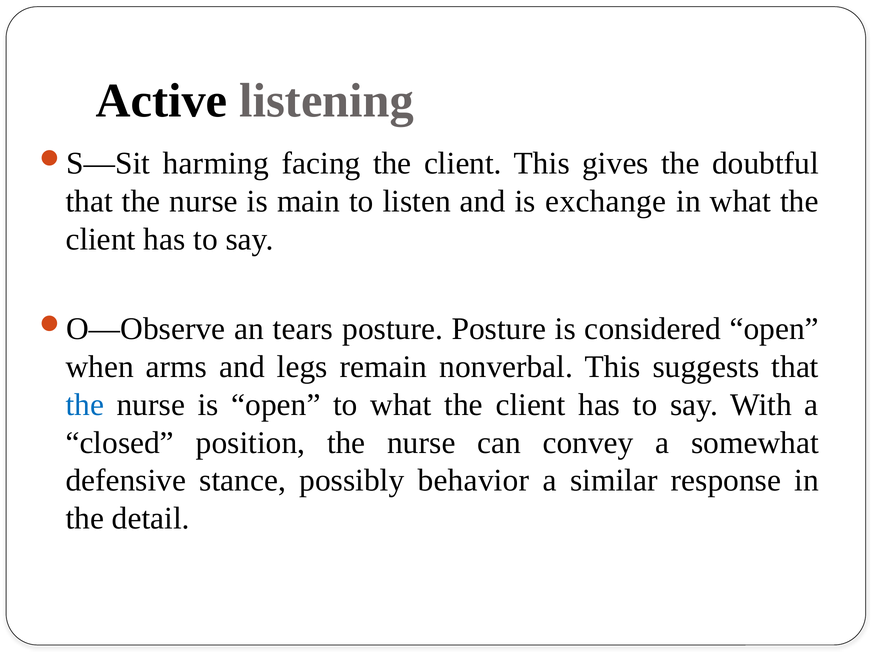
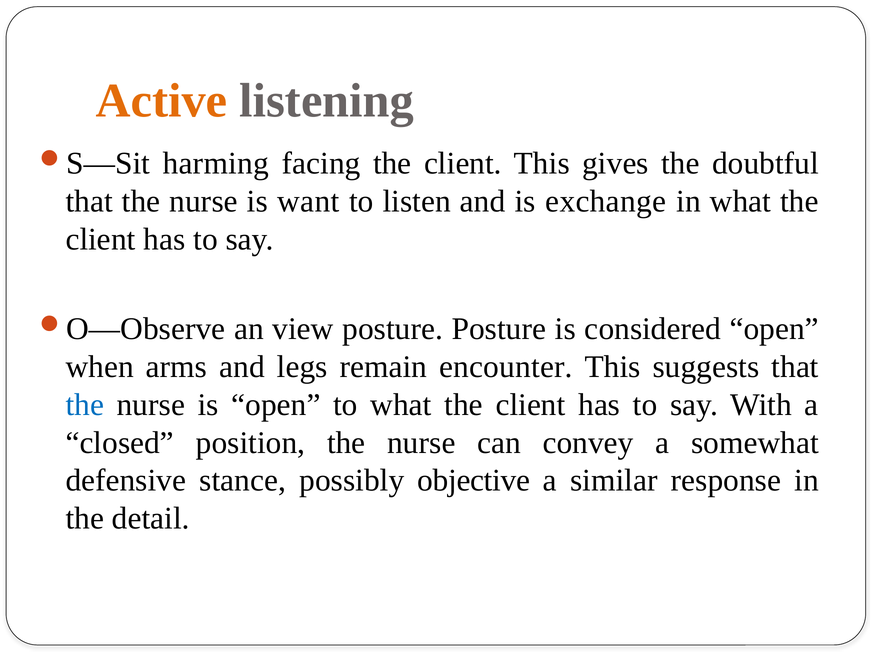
Active colour: black -> orange
main: main -> want
tears: tears -> view
nonverbal: nonverbal -> encounter
behavior: behavior -> objective
